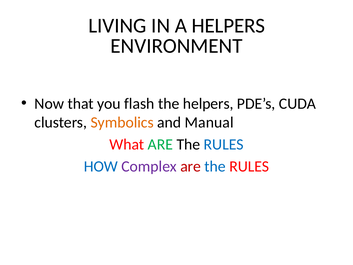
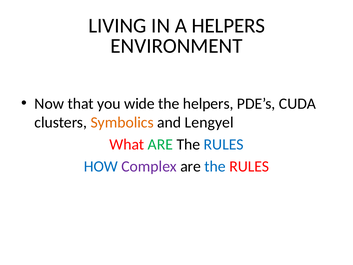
flash: flash -> wide
Manual: Manual -> Lengyel
are at (191, 166) colour: red -> black
